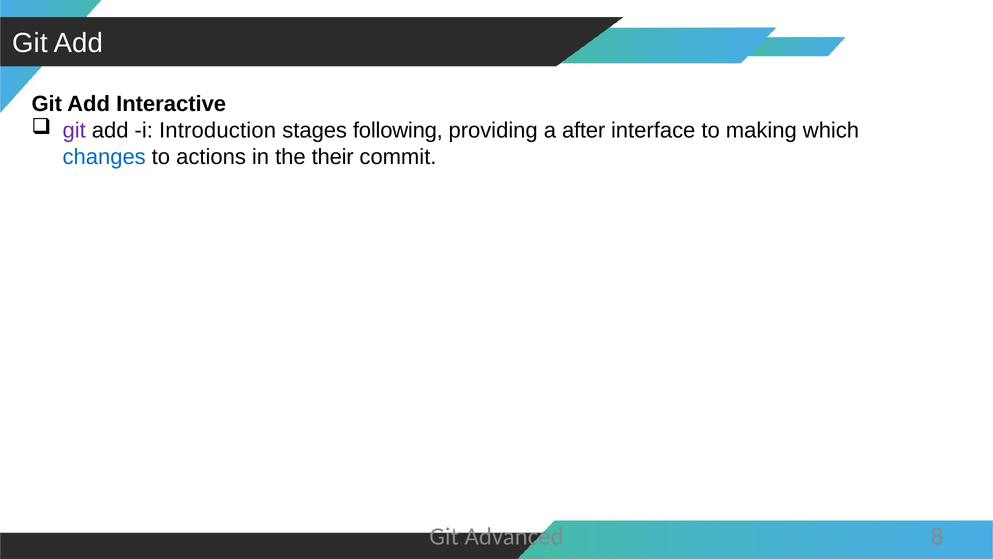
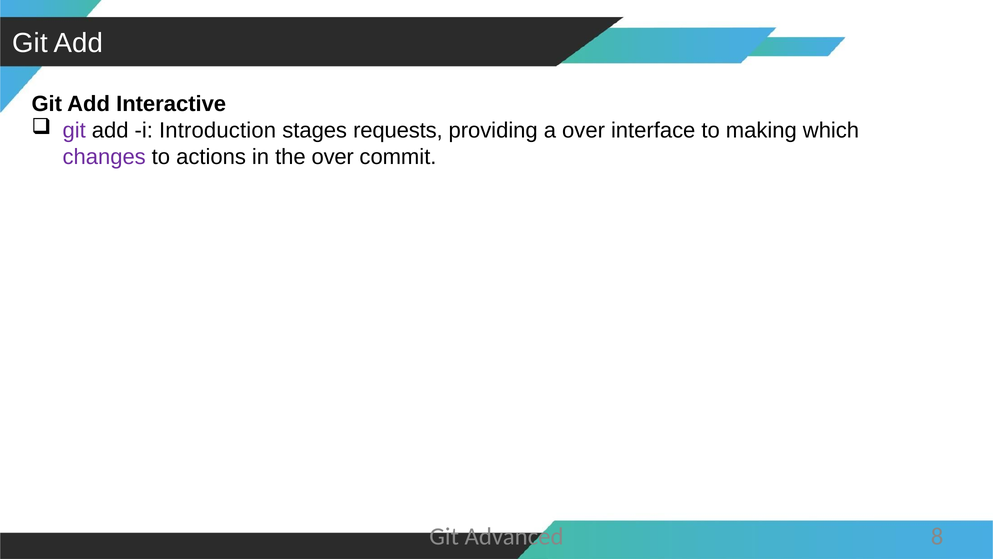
following: following -> requests
a after: after -> over
changes colour: blue -> purple
the their: their -> over
